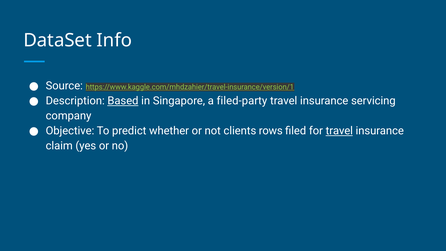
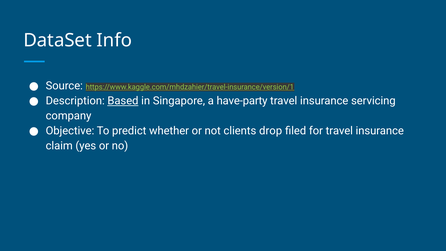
filed-party: filed-party -> have-party
rows: rows -> drop
travel at (339, 131) underline: present -> none
